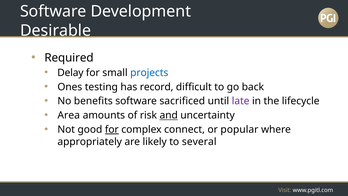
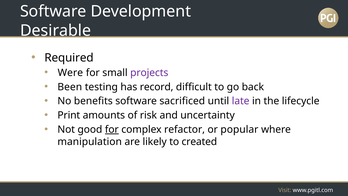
Delay: Delay -> Were
projects colour: blue -> purple
Ones: Ones -> Been
Area: Area -> Print
and underline: present -> none
connect: connect -> refactor
appropriately: appropriately -> manipulation
several: several -> created
